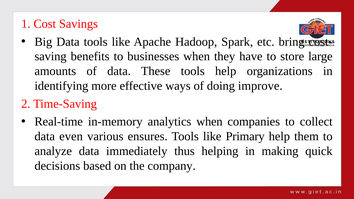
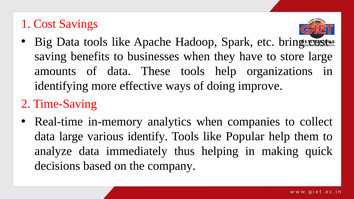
data even: even -> large
ensures: ensures -> identify
Primary: Primary -> Popular
